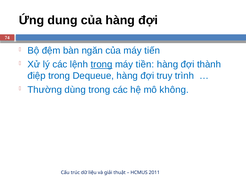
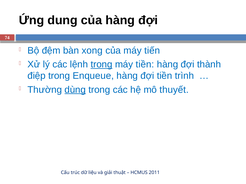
ngăn: ngăn -> xong
Dequeue: Dequeue -> Enqueue
đợi truy: truy -> tiền
dùng underline: none -> present
không: không -> thuyết
